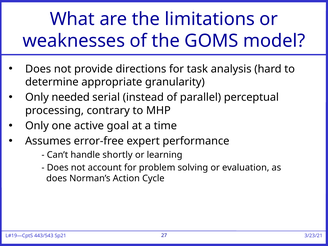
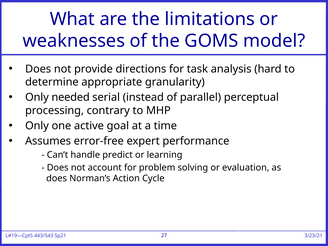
shortly: shortly -> predict
